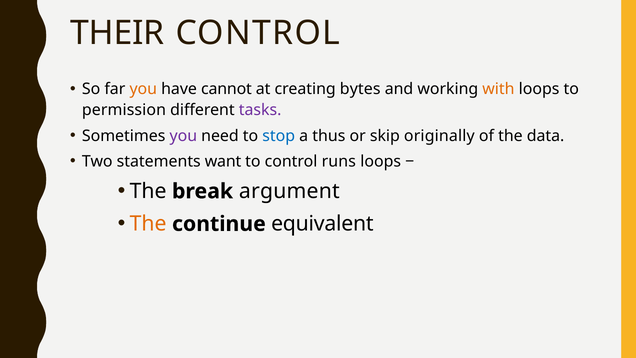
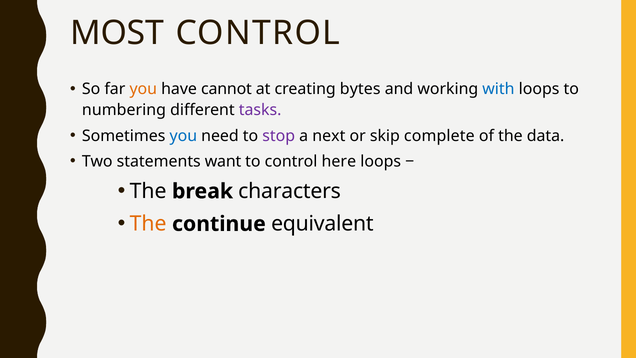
THEIR: THEIR -> MOST
with colour: orange -> blue
permission: permission -> numbering
you at (183, 136) colour: purple -> blue
stop colour: blue -> purple
thus: thus -> next
originally: originally -> complete
runs: runs -> here
argument: argument -> characters
